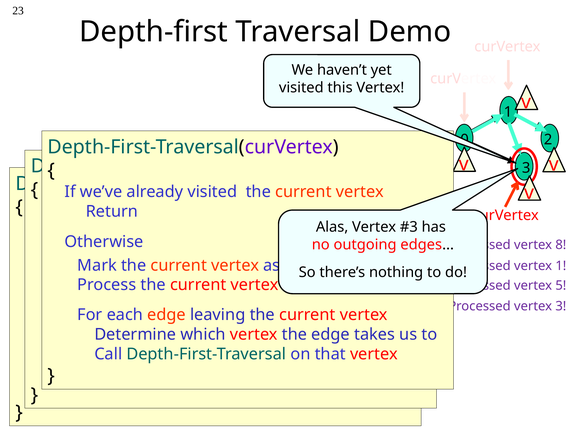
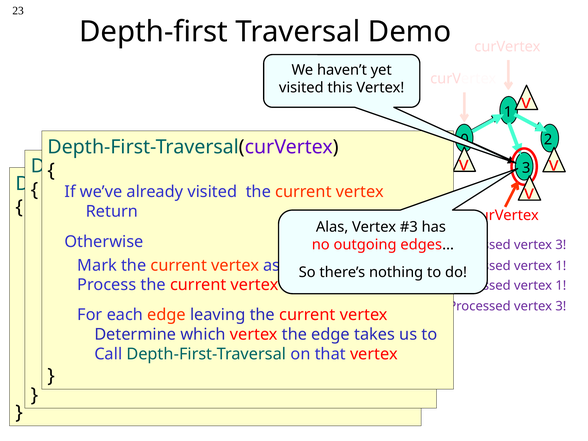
8 at (561, 245): 8 -> 3
5 at (561, 286): 5 -> 1
